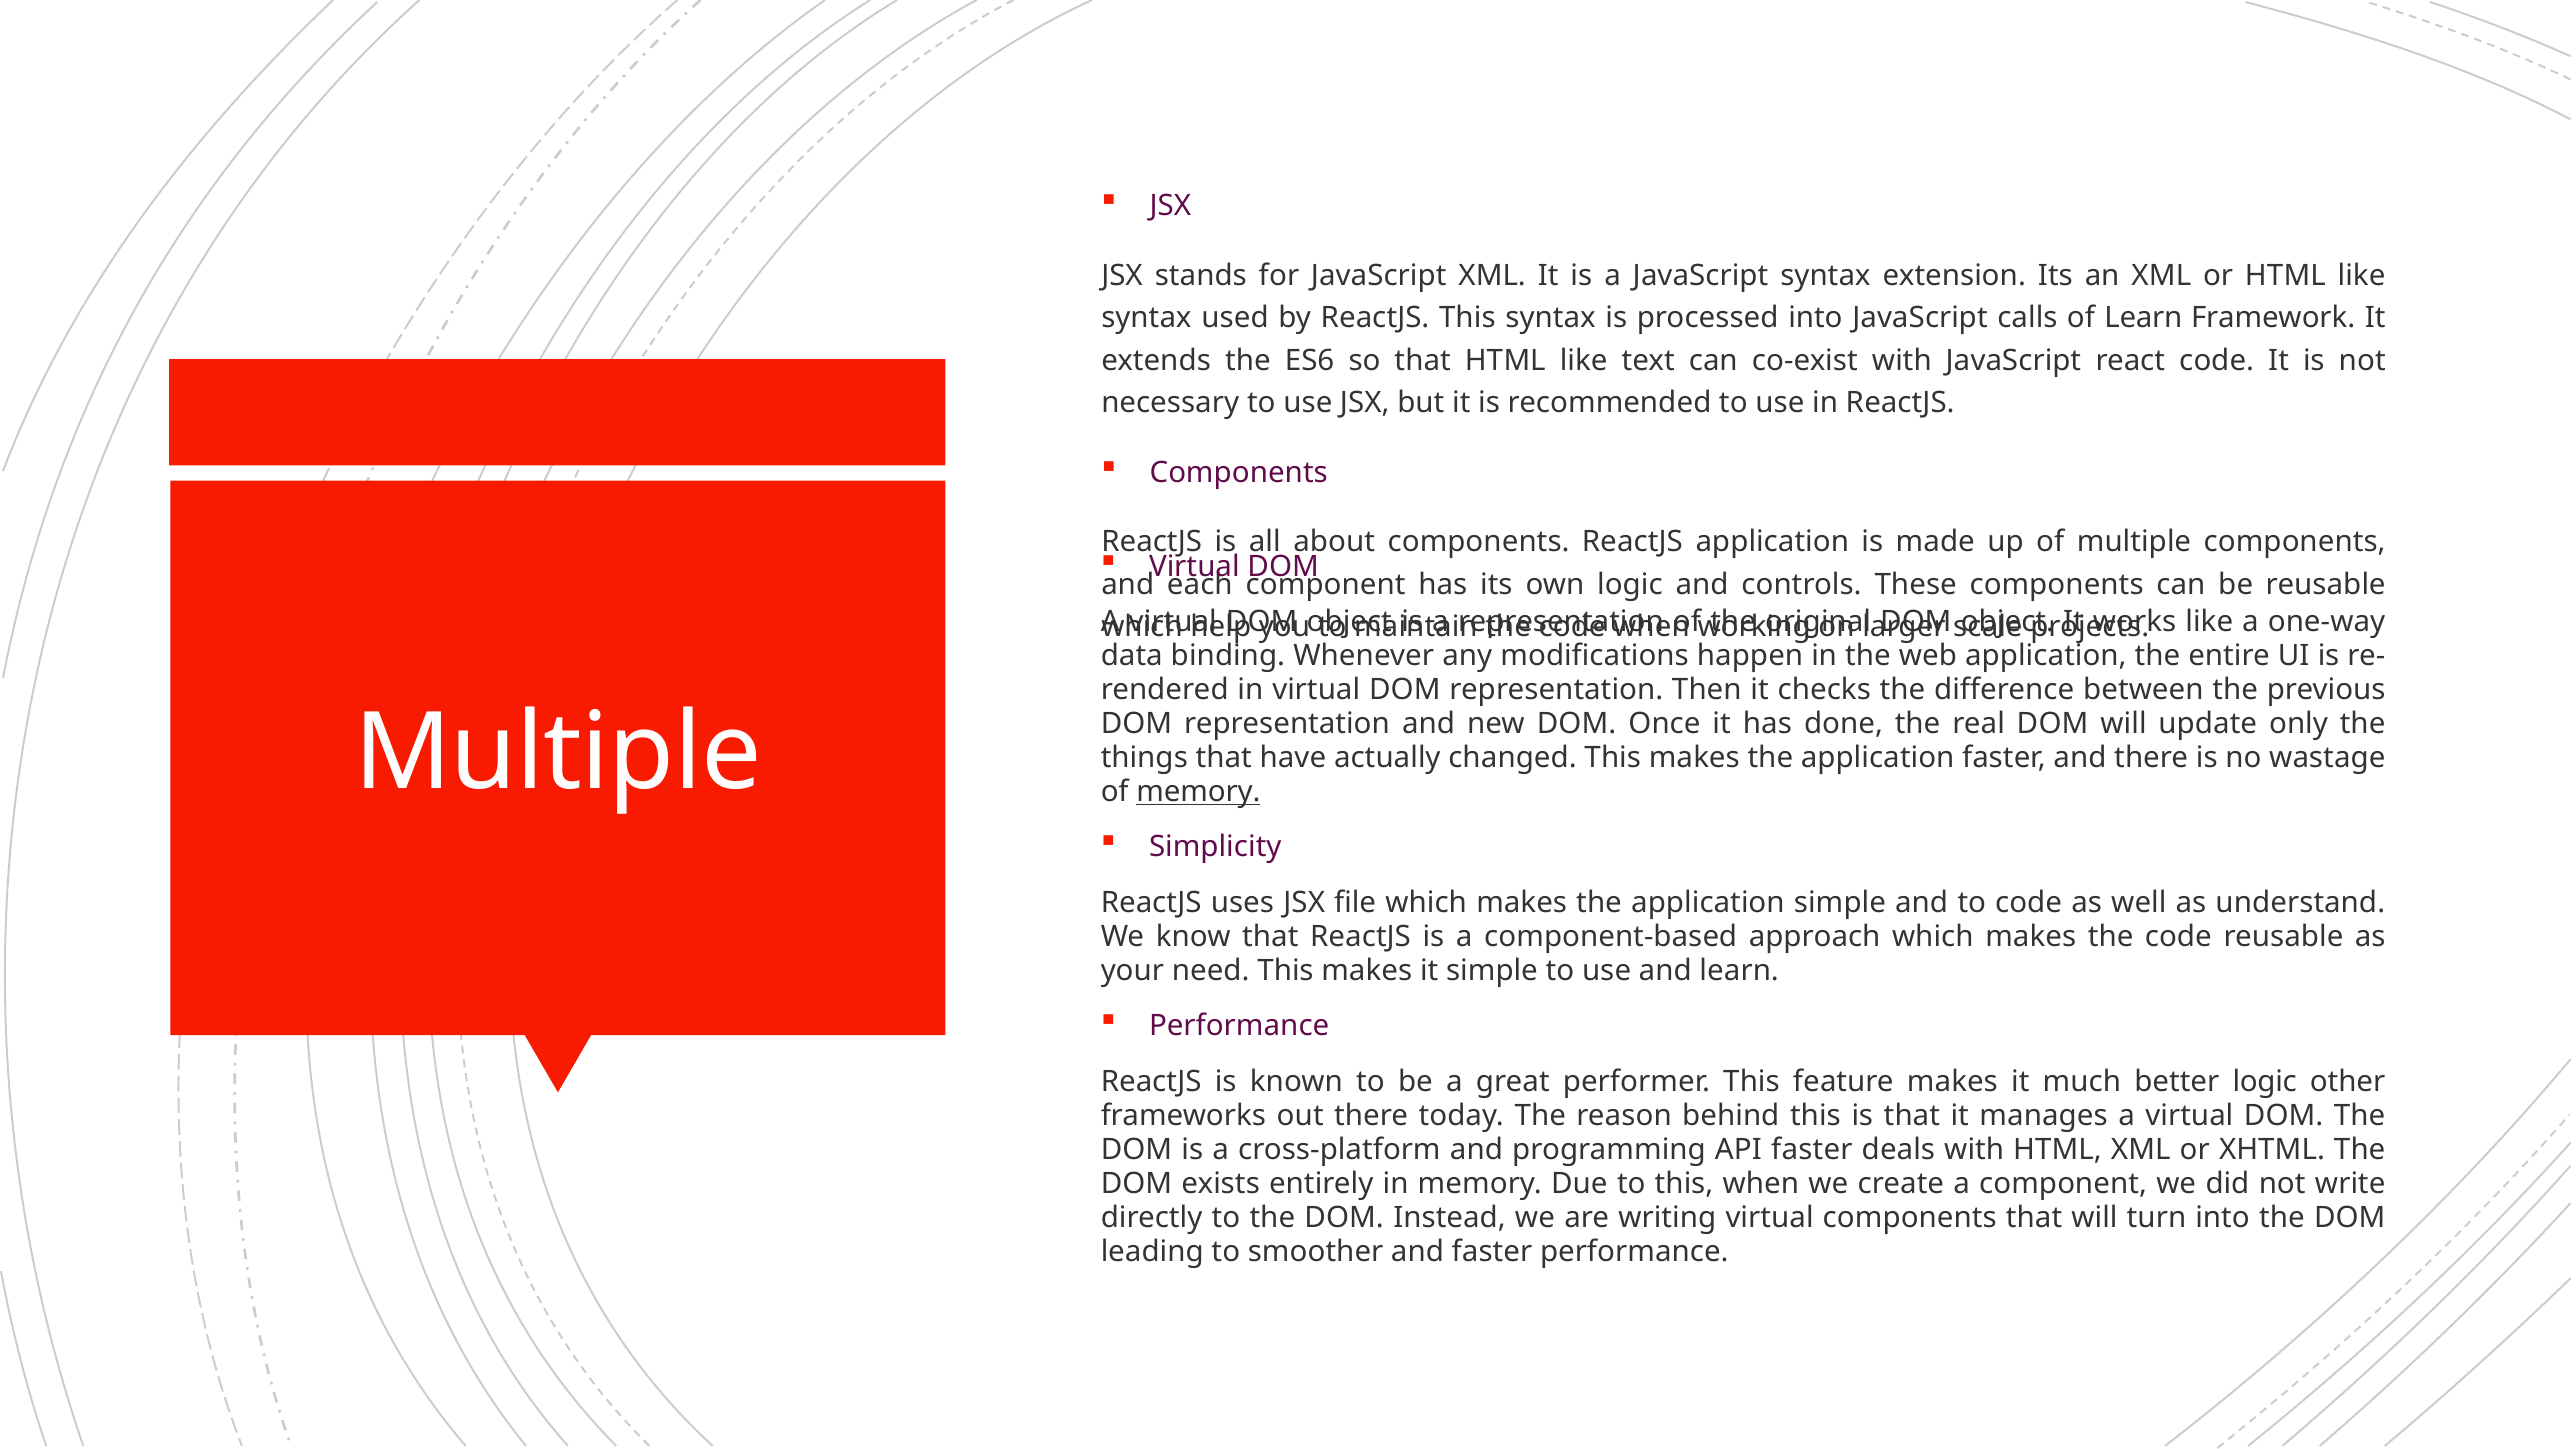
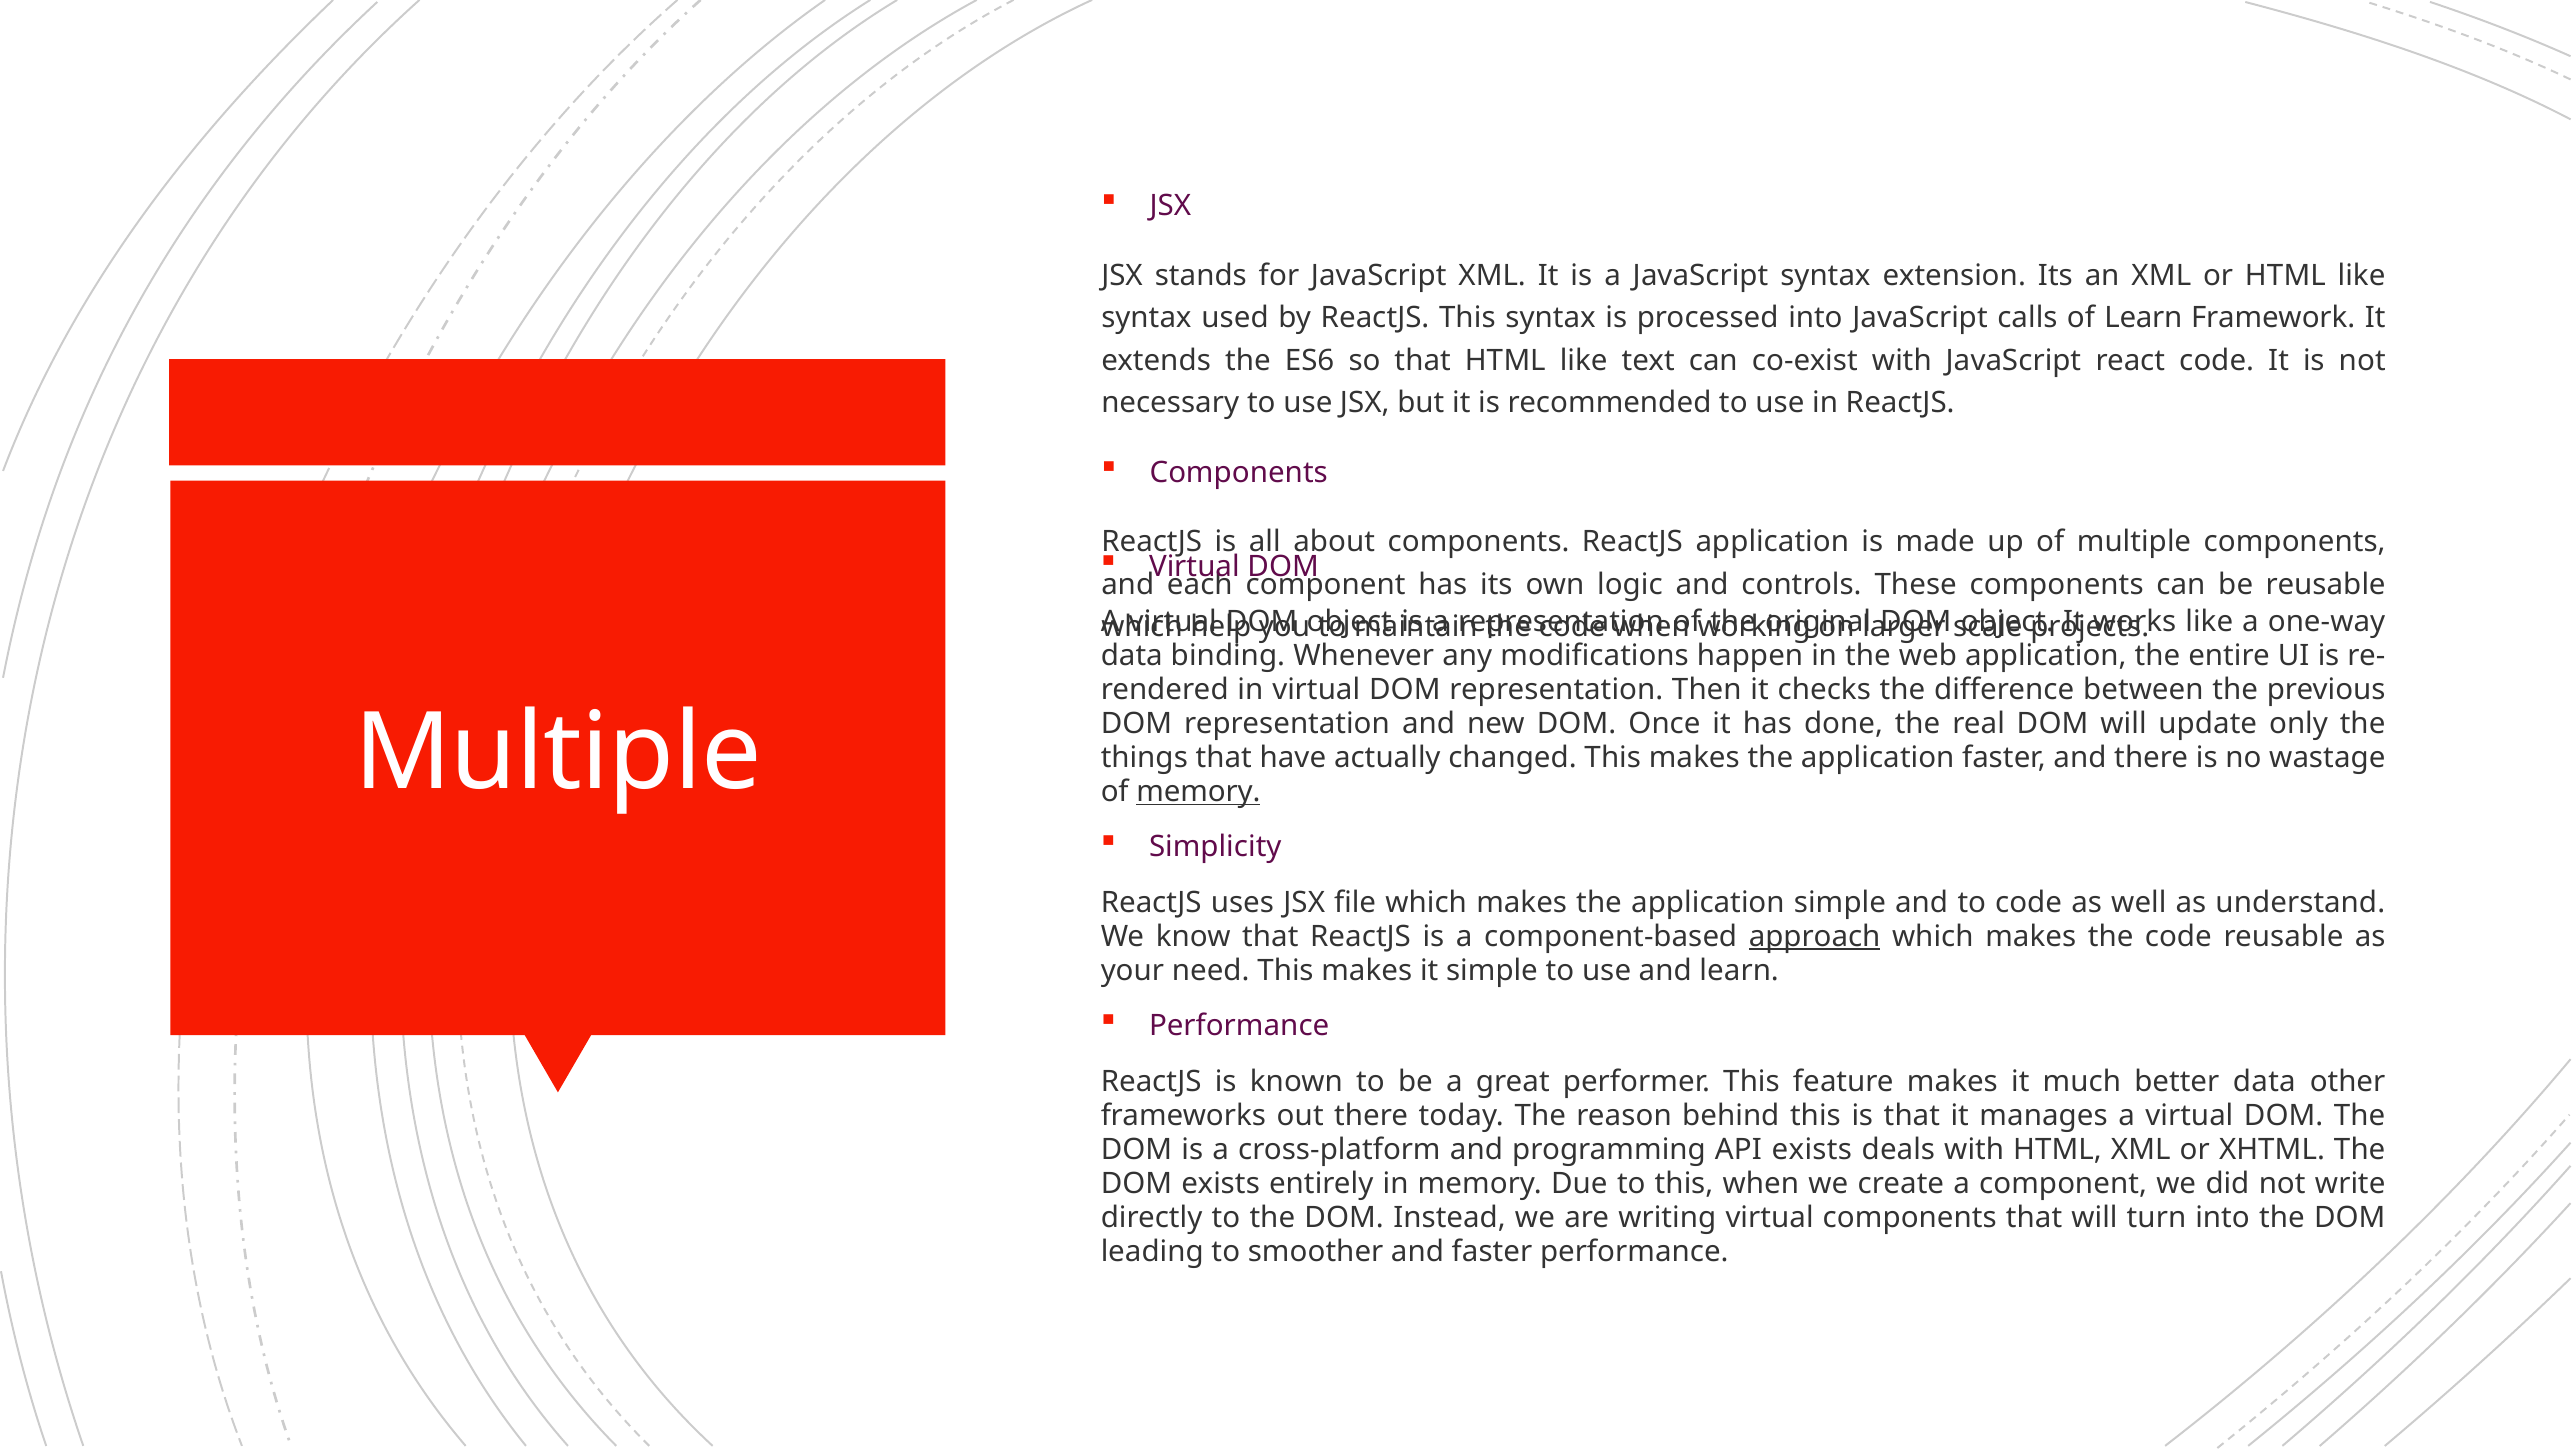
approach underline: none -> present
better logic: logic -> data
API faster: faster -> exists
